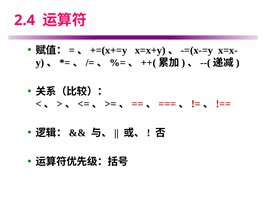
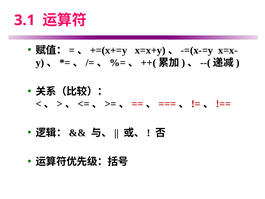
2.4: 2.4 -> 3.1
